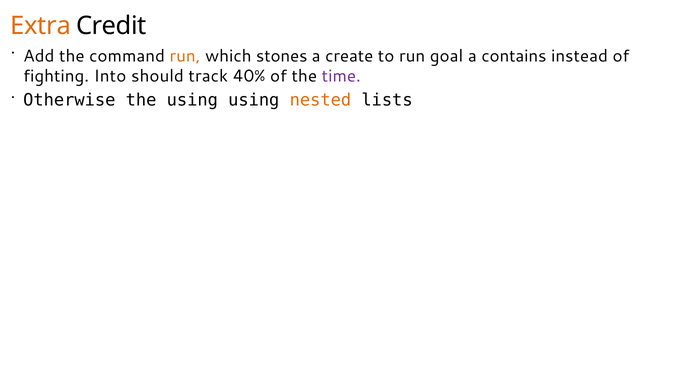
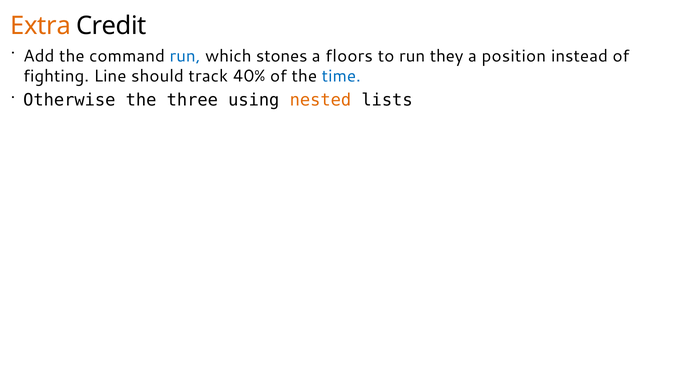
run at (185, 56) colour: orange -> blue
create: create -> floors
goal: goal -> they
contains: contains -> position
Into: Into -> Line
time colour: purple -> blue
the using: using -> three
